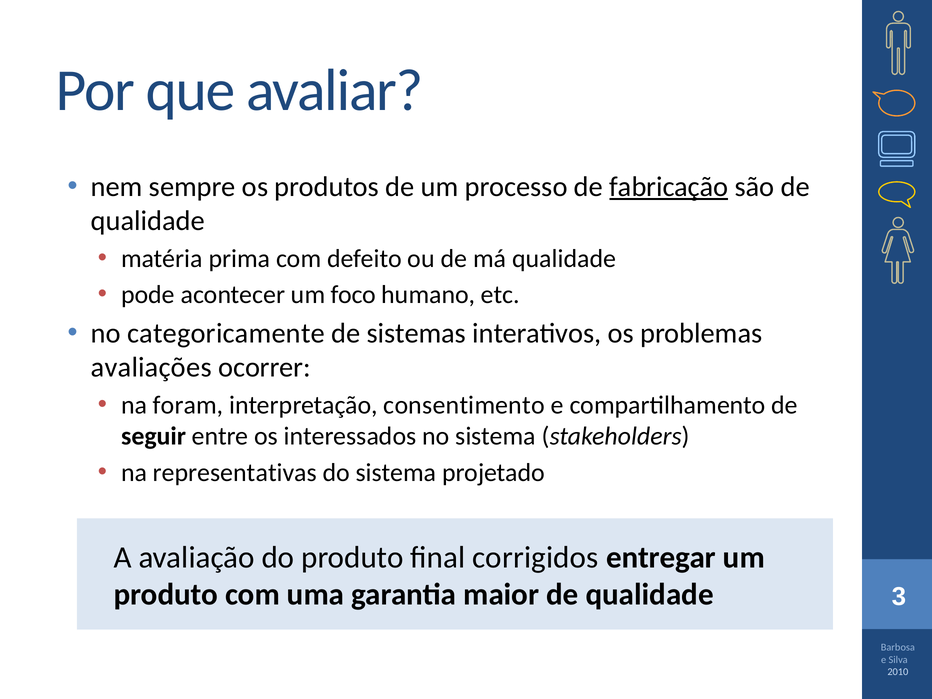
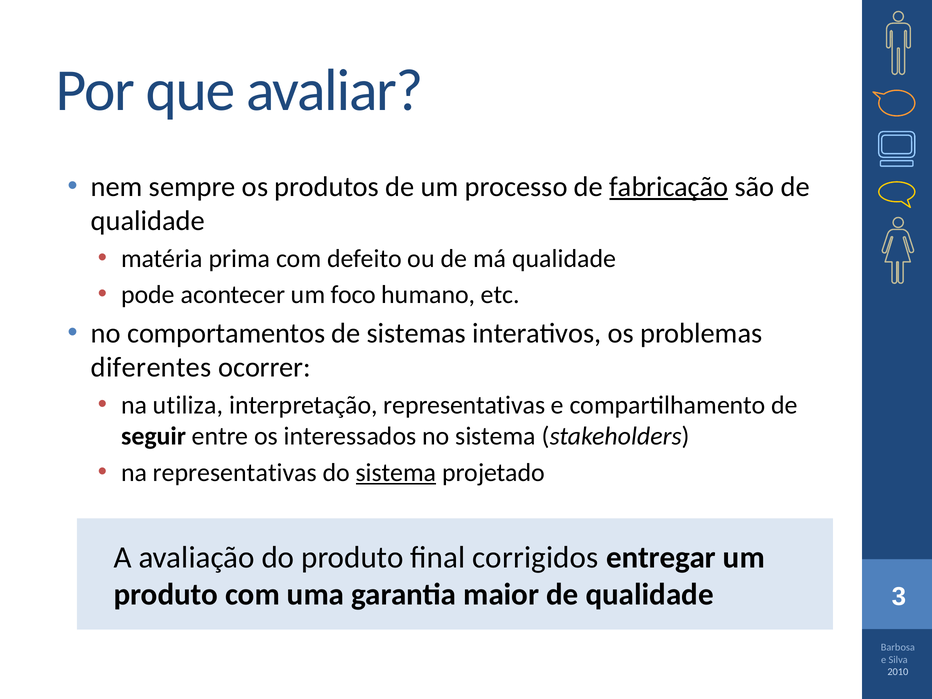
categoricamente: categoricamente -> comportamentos
avaliações: avaliações -> diferentes
foram: foram -> utiliza
interpretação consentimento: consentimento -> representativas
sistema at (396, 472) underline: none -> present
